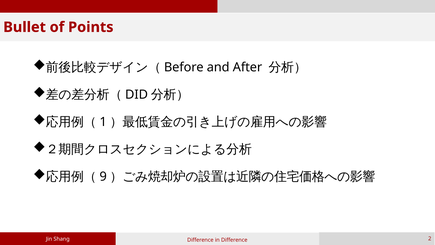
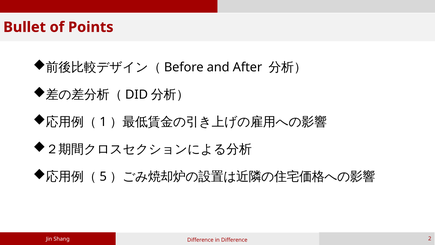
9: 9 -> 5
